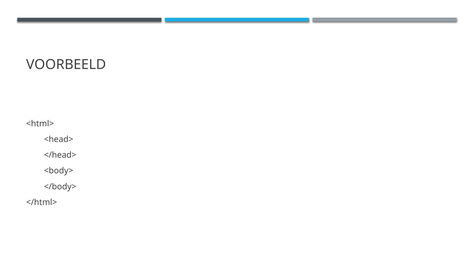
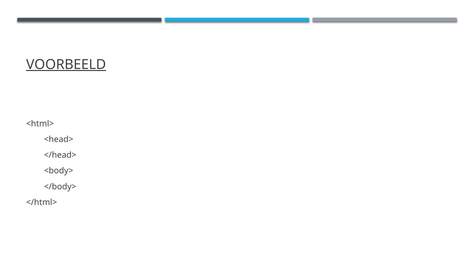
VOORBEELD underline: none -> present
